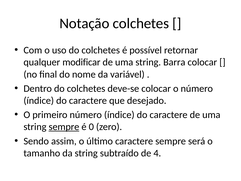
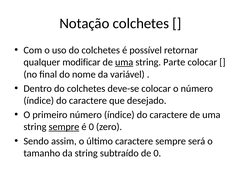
uma at (124, 62) underline: none -> present
Barra: Barra -> Parte
de 4: 4 -> 0
